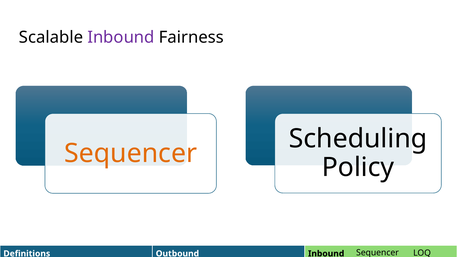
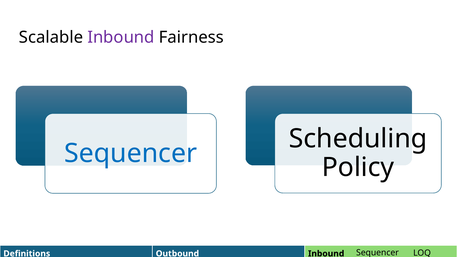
Sequencer at (131, 153) colour: orange -> blue
